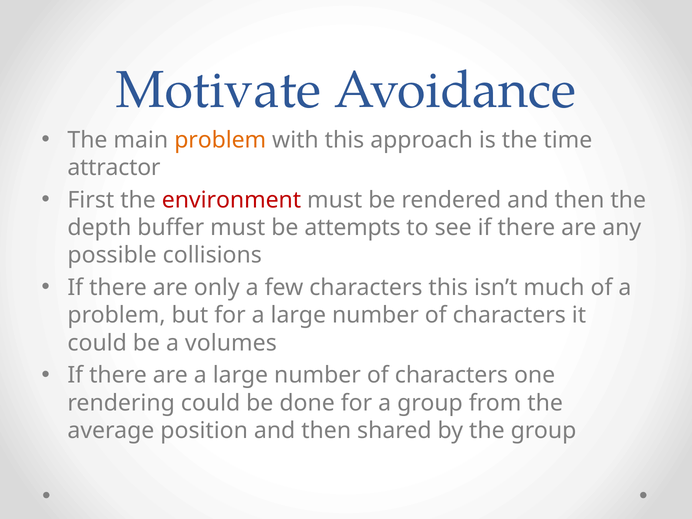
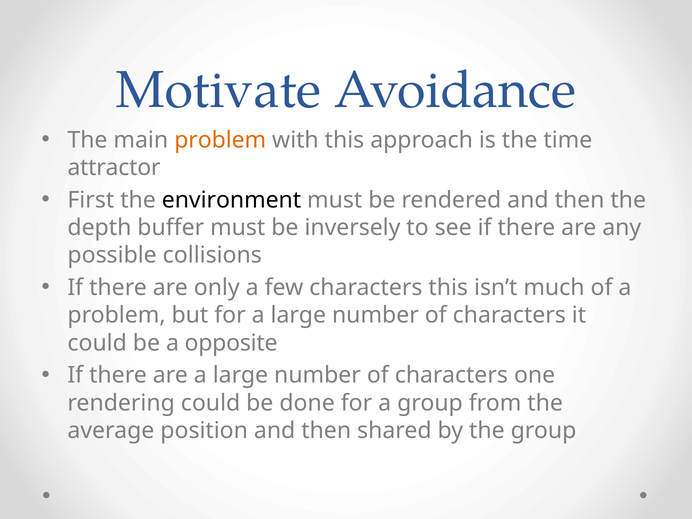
environment colour: red -> black
attempts: attempts -> inversely
volumes: volumes -> opposite
